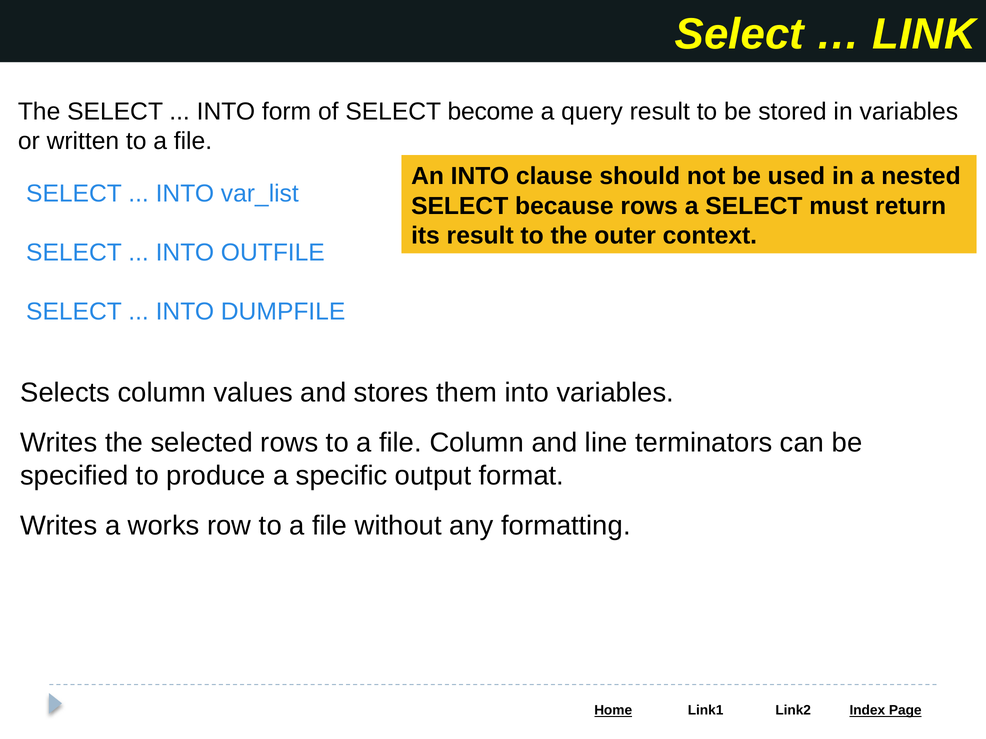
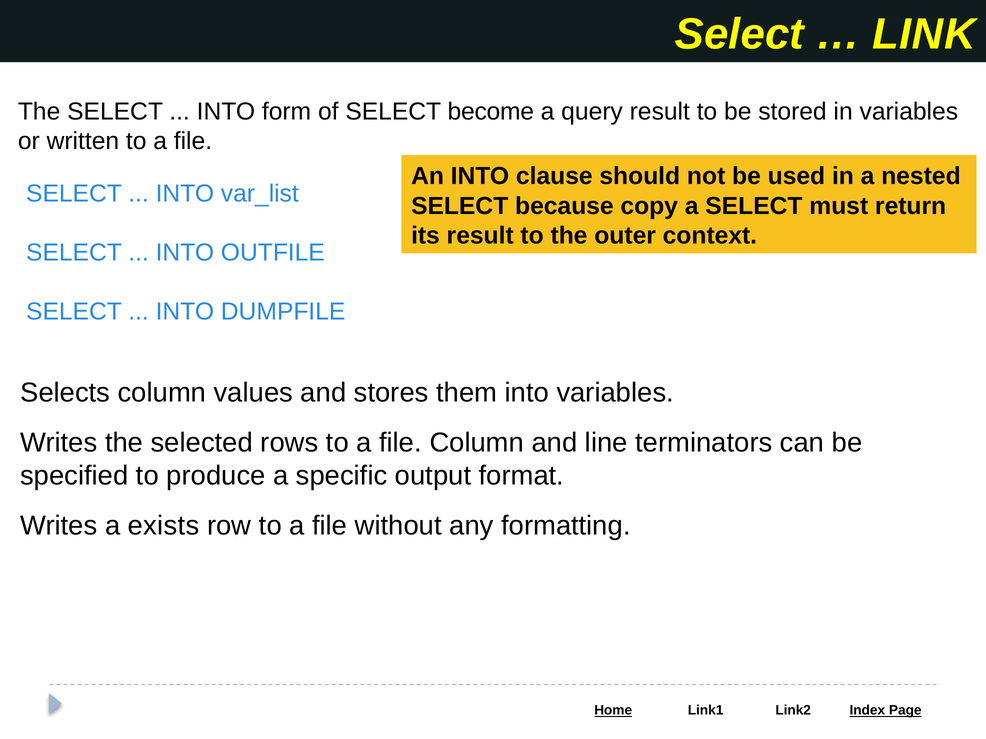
because rows: rows -> copy
works: works -> exists
